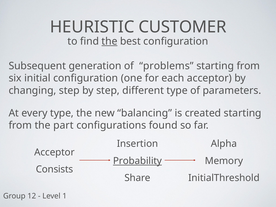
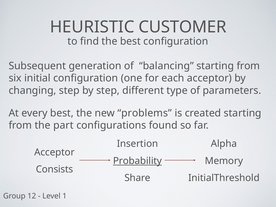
the at (109, 41) underline: present -> none
problems: problems -> balancing
every type: type -> best
balancing: balancing -> problems
